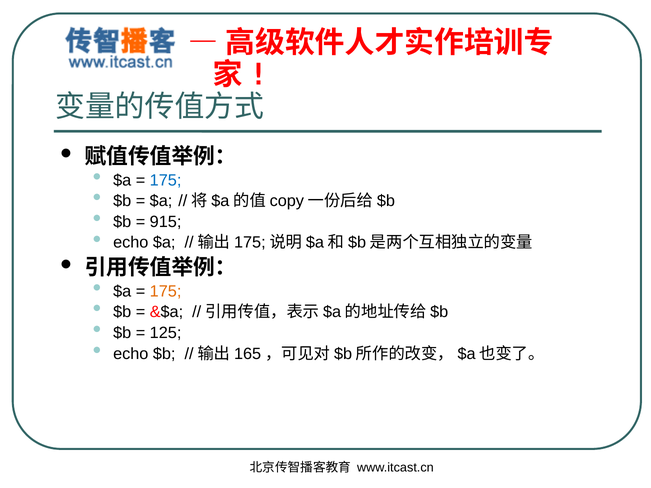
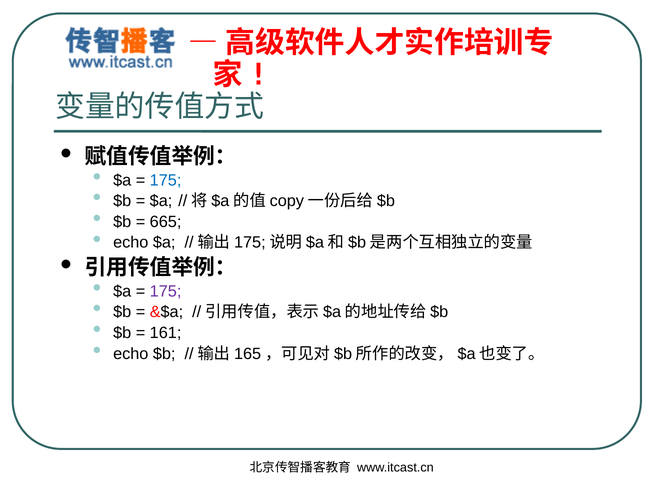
915: 915 -> 665
175 at (166, 291) colour: orange -> purple
125: 125 -> 161
